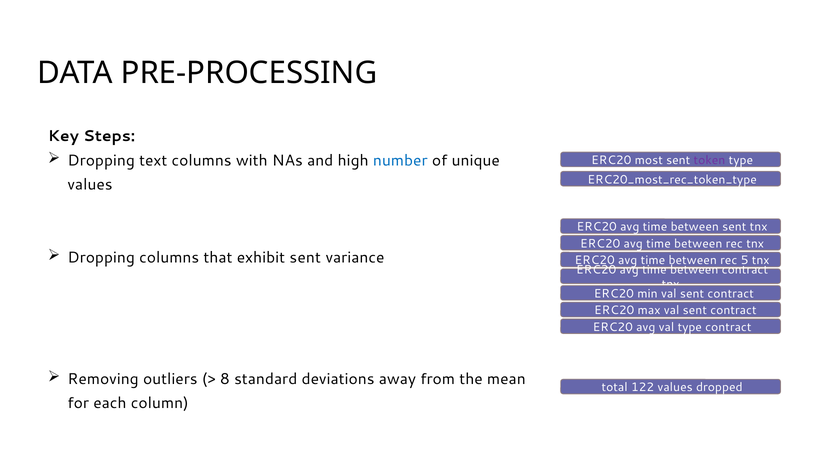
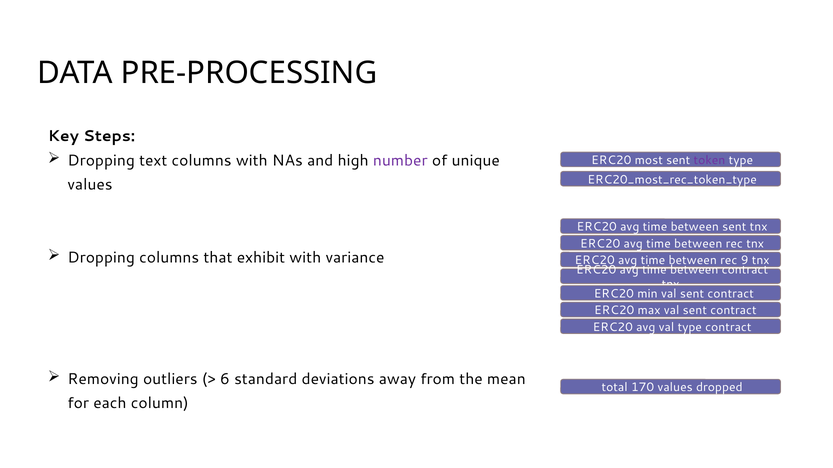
number colour: blue -> purple
exhibit sent: sent -> with
5: 5 -> 9
8: 8 -> 6
122: 122 -> 170
